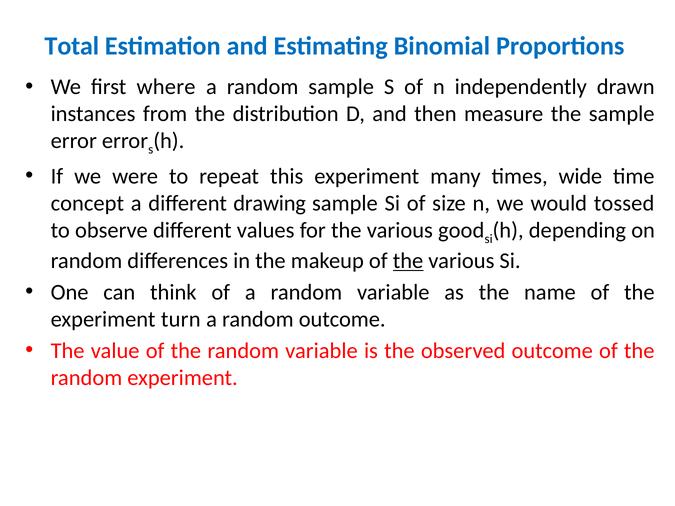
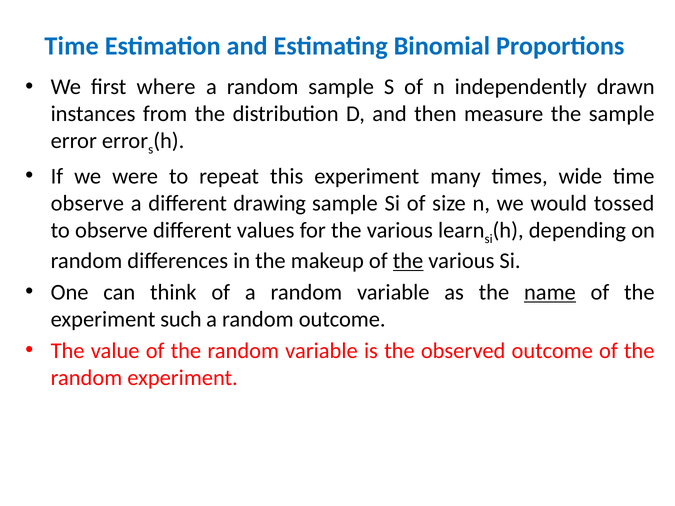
Total at (72, 46): Total -> Time
concept at (87, 203): concept -> observe
good: good -> learn
name underline: none -> present
turn: turn -> such
